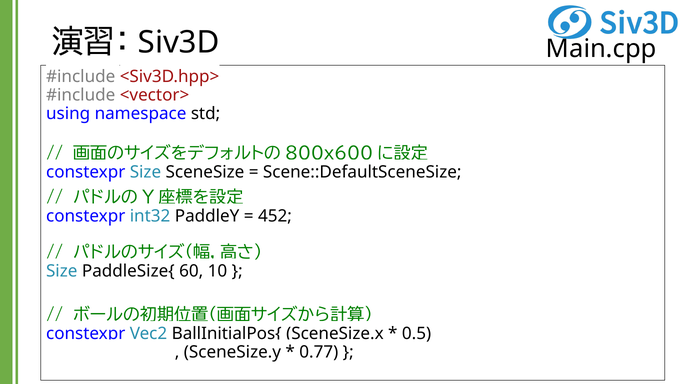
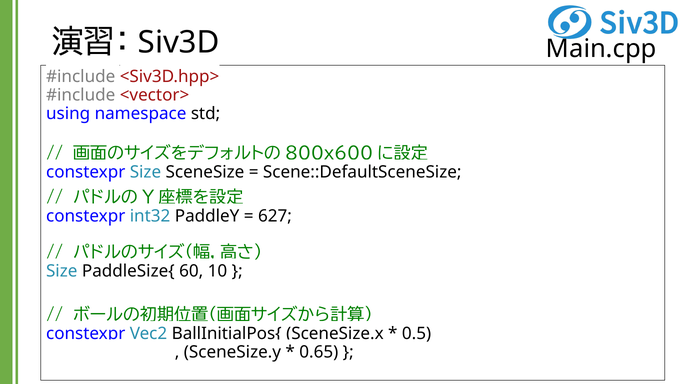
452: 452 -> 627
0.77: 0.77 -> 0.65
